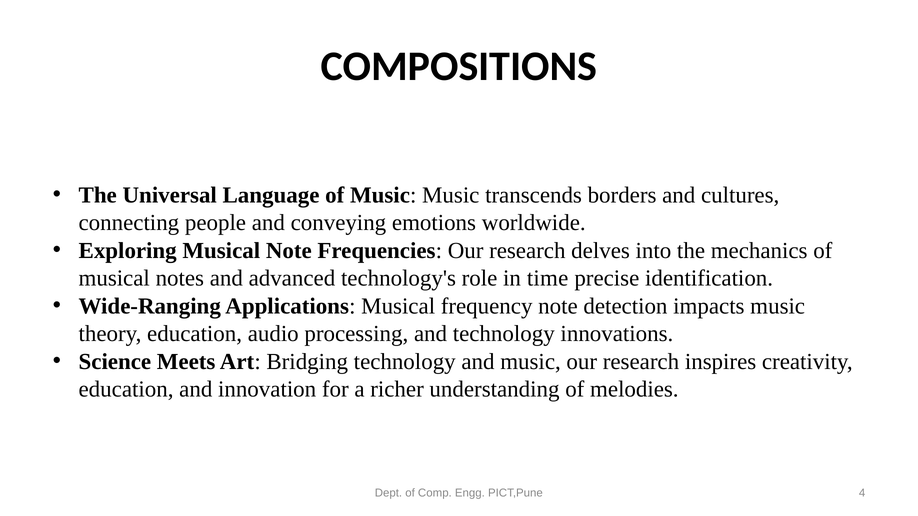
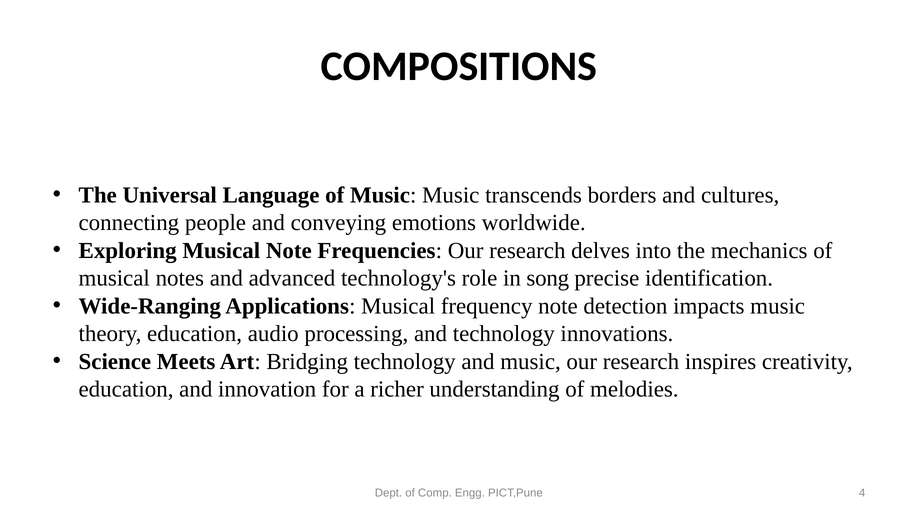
time: time -> song
